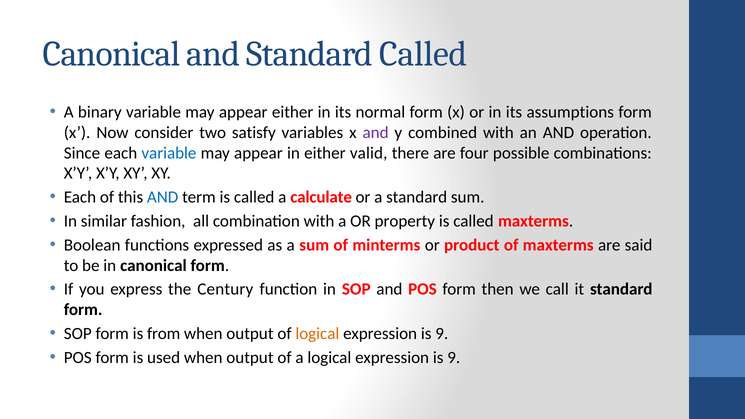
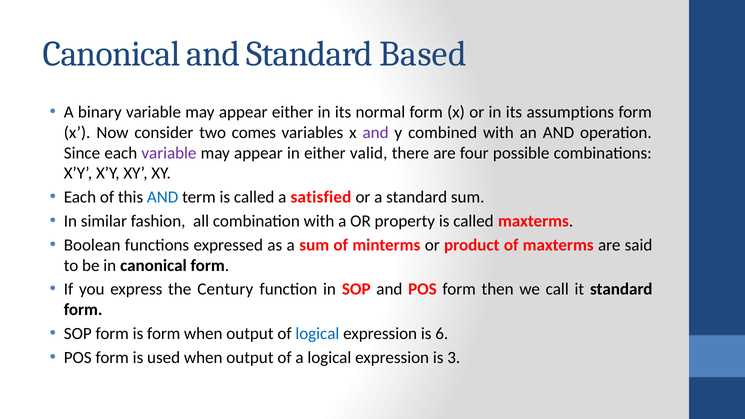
Standard Called: Called -> Based
satisfy: satisfy -> comes
variable at (169, 153) colour: blue -> purple
calculate: calculate -> satisfied
is from: from -> form
logical at (317, 334) colour: orange -> blue
9 at (442, 334): 9 -> 6
9 at (454, 357): 9 -> 3
